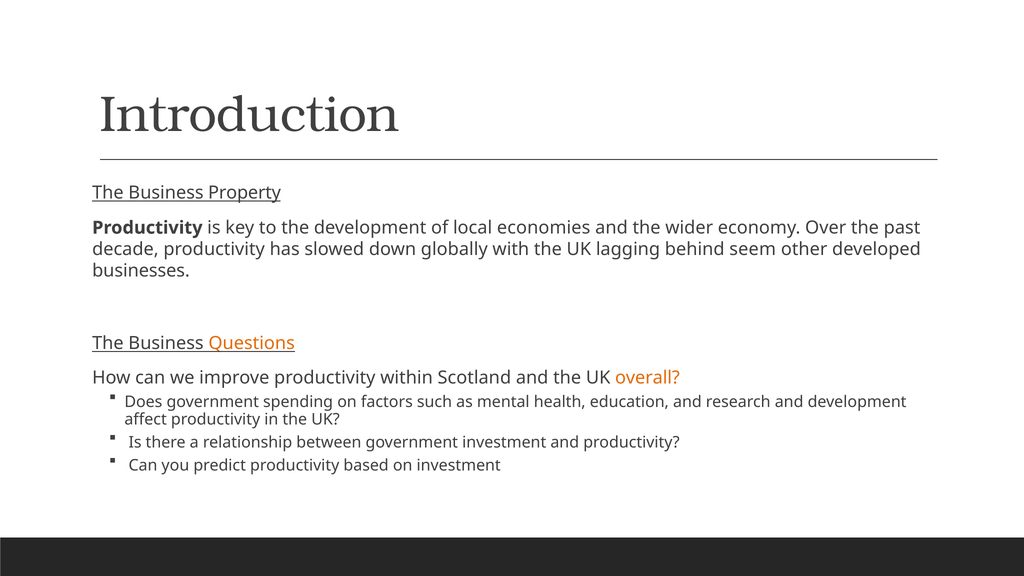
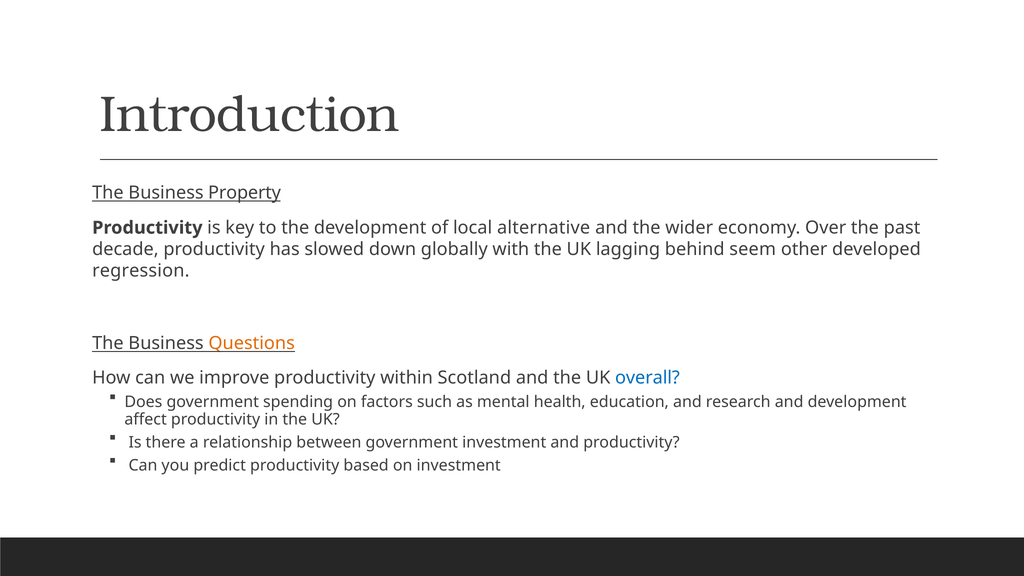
economies: economies -> alternative
businesses: businesses -> regression
overall colour: orange -> blue
